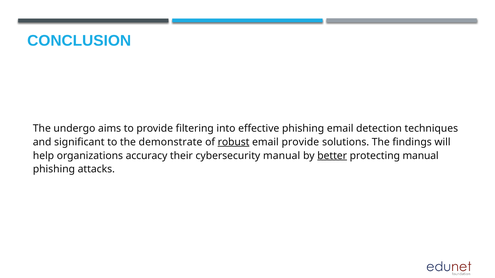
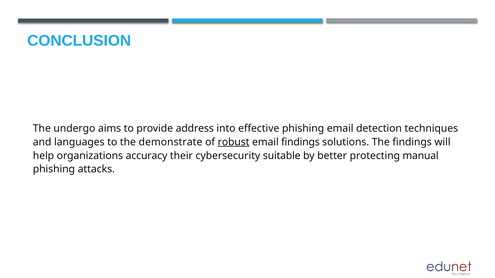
filtering: filtering -> address
significant: significant -> languages
email provide: provide -> findings
cybersecurity manual: manual -> suitable
better underline: present -> none
